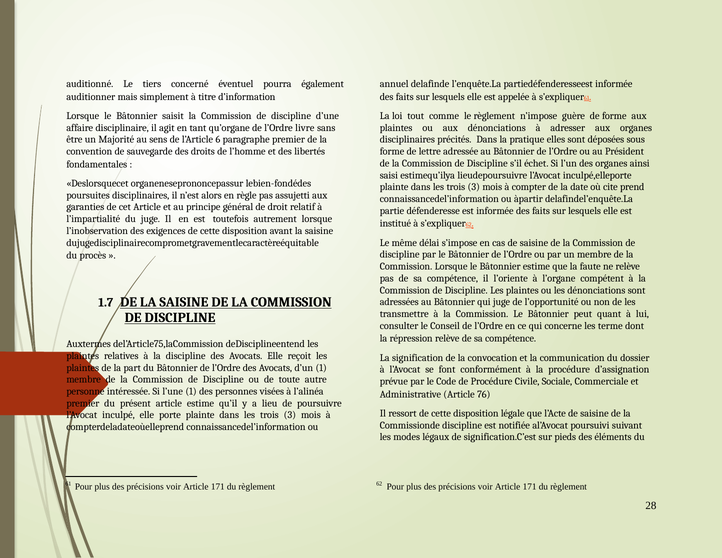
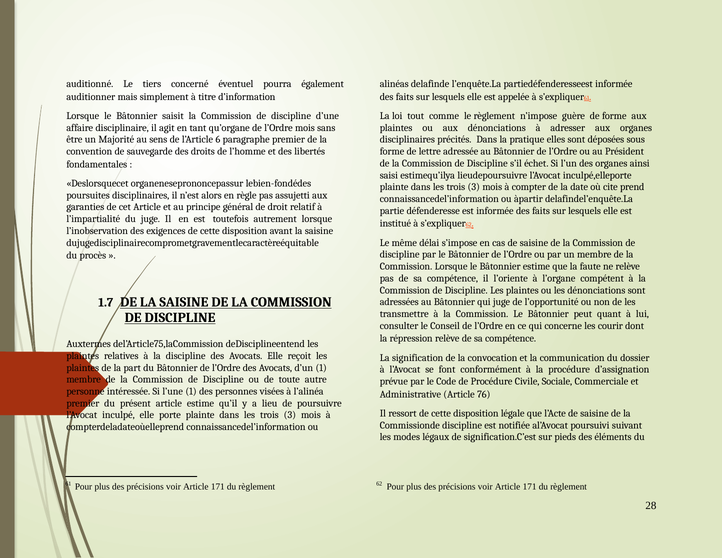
annuel: annuel -> alinéas
l’Ordre livre: livre -> mois
terme: terme -> courir
